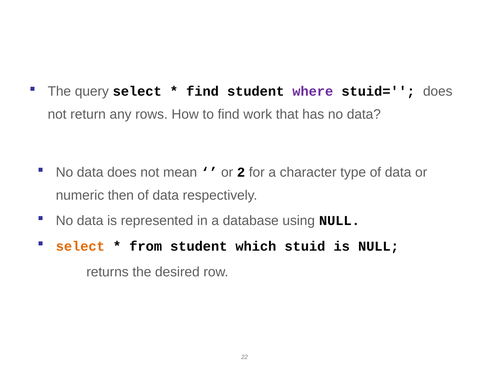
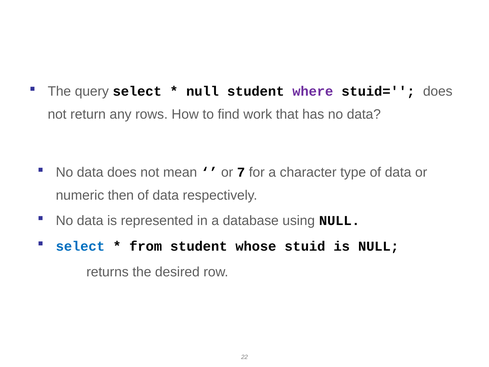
find at (203, 91): find -> null
2: 2 -> 7
select at (80, 246) colour: orange -> blue
which: which -> whose
